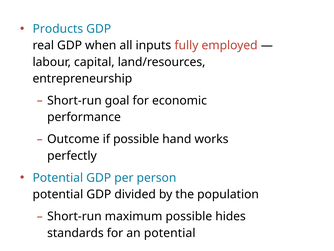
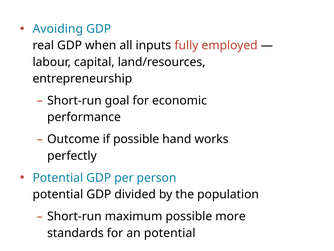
Products: Products -> Avoiding
hides: hides -> more
